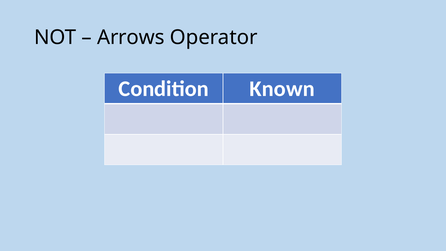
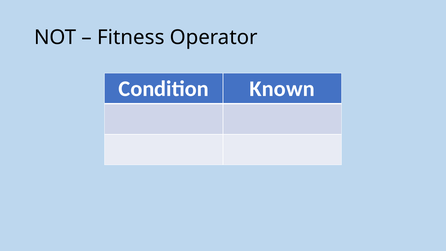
Arrows: Arrows -> Fitness
